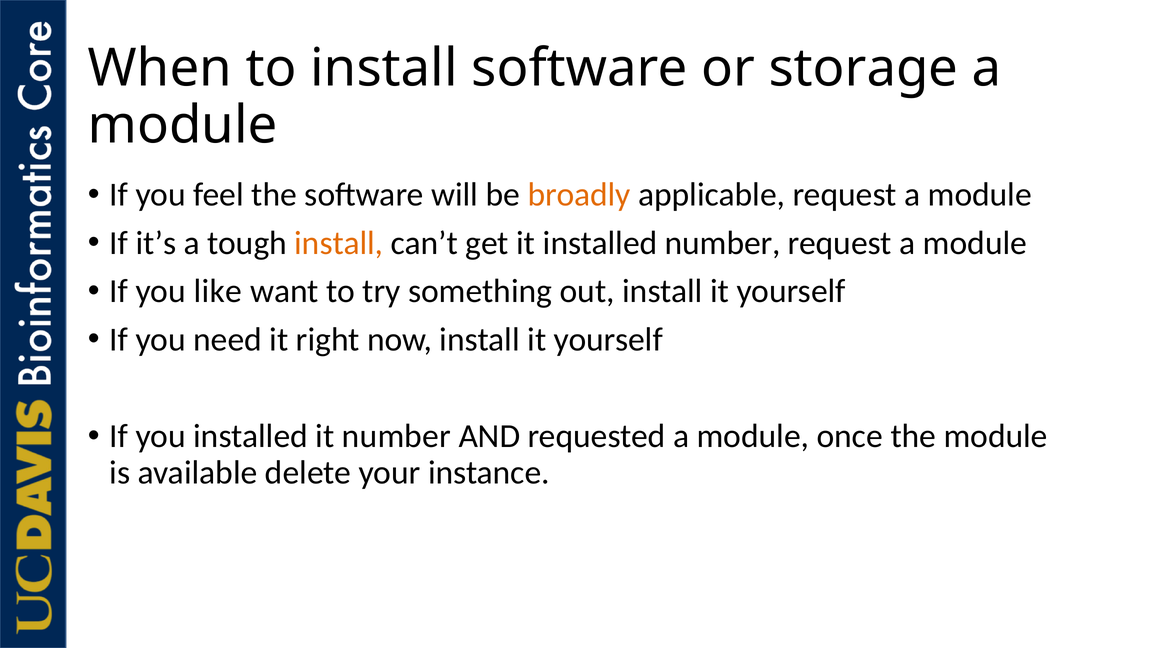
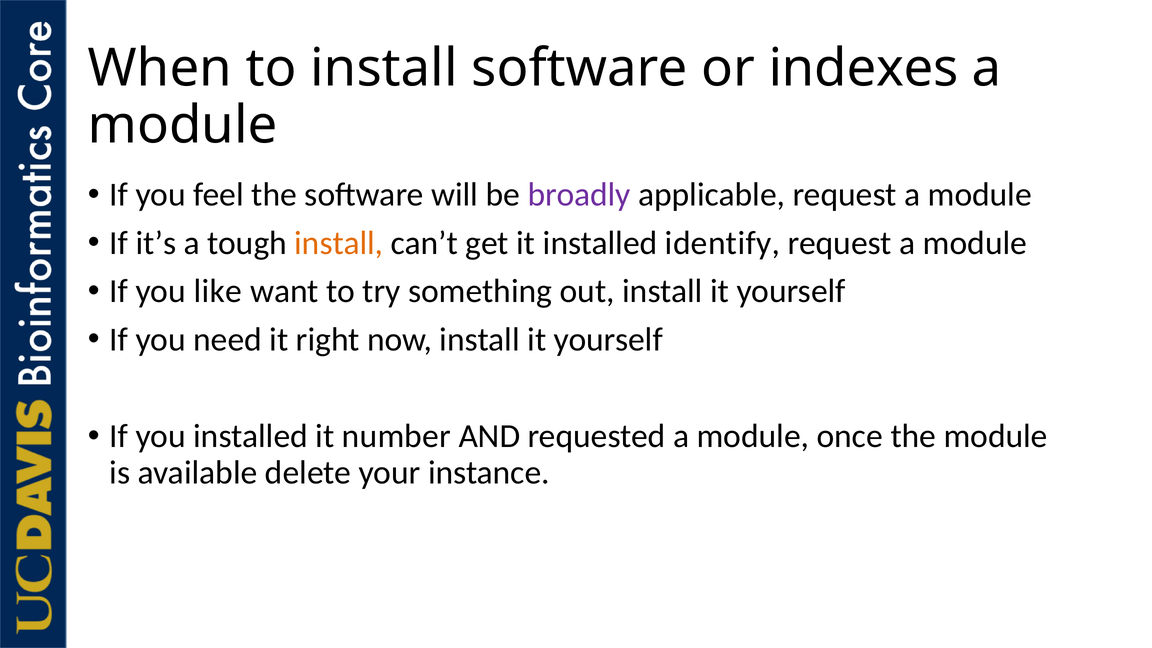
storage: storage -> indexes
broadly colour: orange -> purple
installed number: number -> identify
